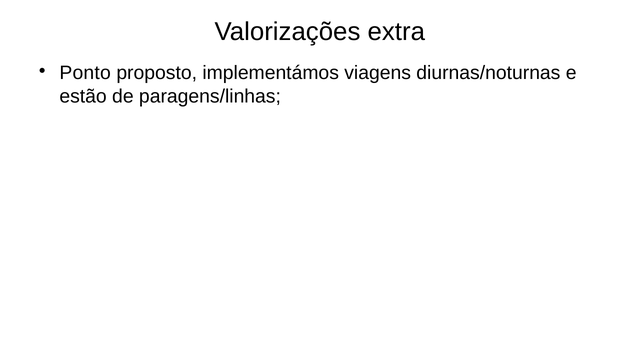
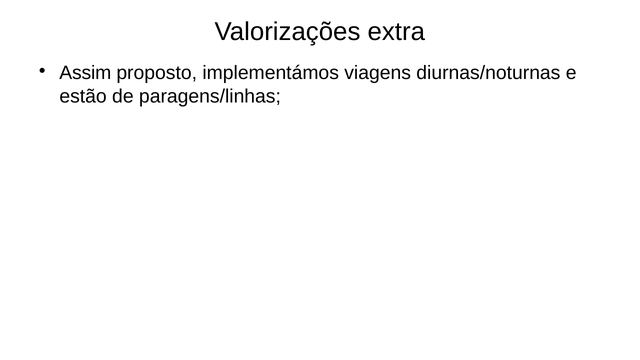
Ponto: Ponto -> Assim
